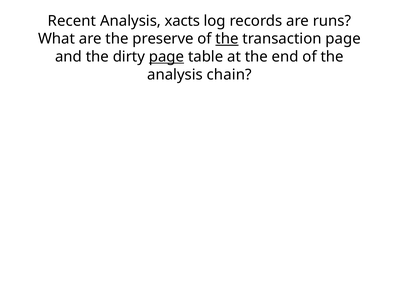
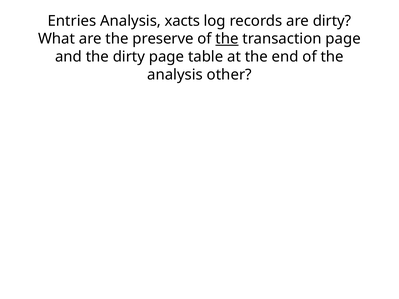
Recent: Recent -> Entries
are runs: runs -> dirty
page at (167, 57) underline: present -> none
chain: chain -> other
